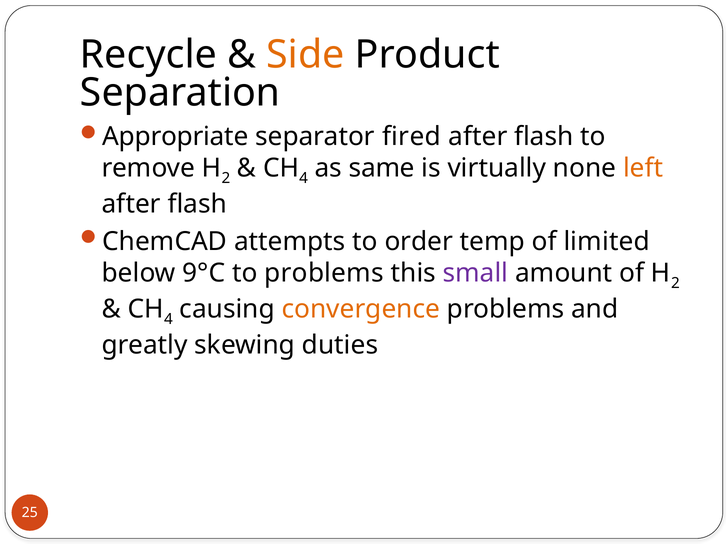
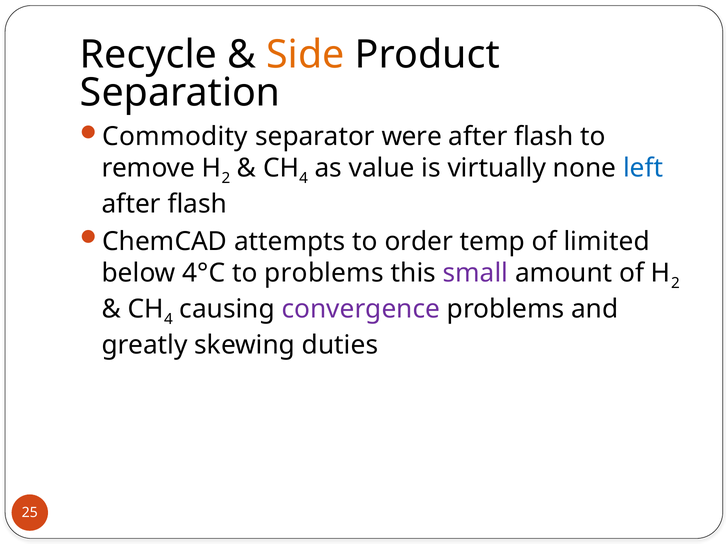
Appropriate: Appropriate -> Commodity
fired: fired -> were
same: same -> value
left colour: orange -> blue
9°C: 9°C -> 4°C
convergence colour: orange -> purple
